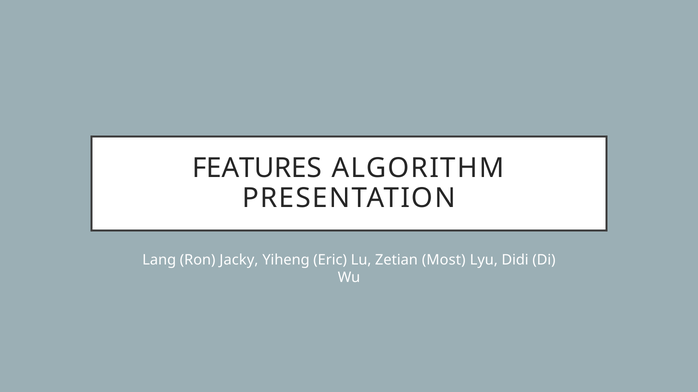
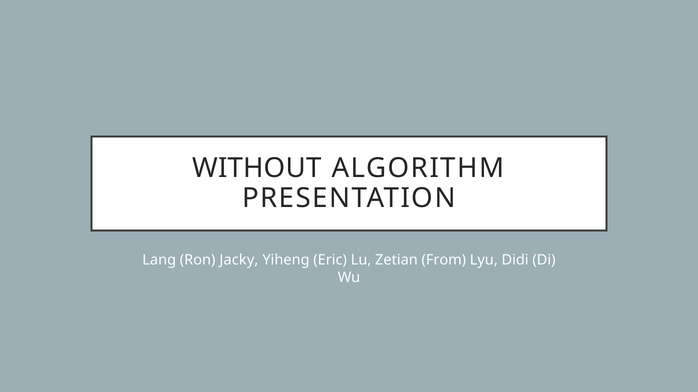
FEATURES: FEATURES -> WITHOUT
Most: Most -> From
